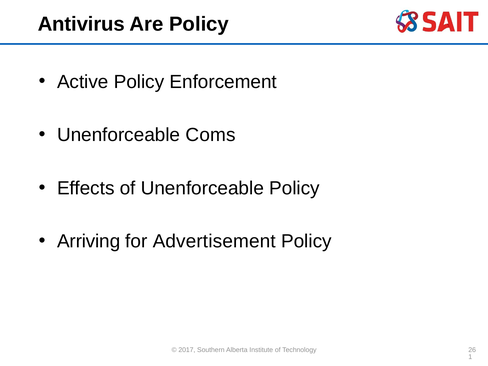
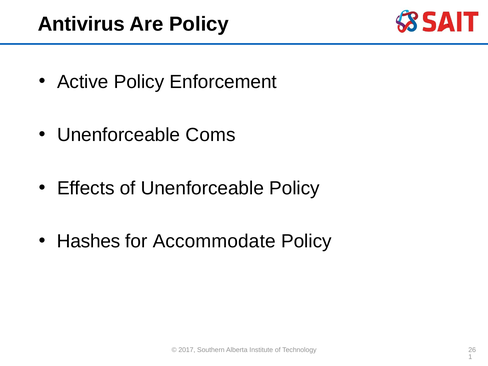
Arriving: Arriving -> Hashes
Advertisement: Advertisement -> Accommodate
